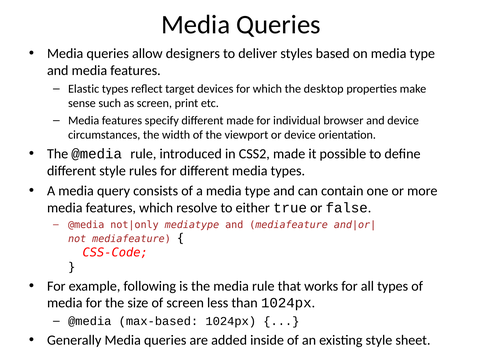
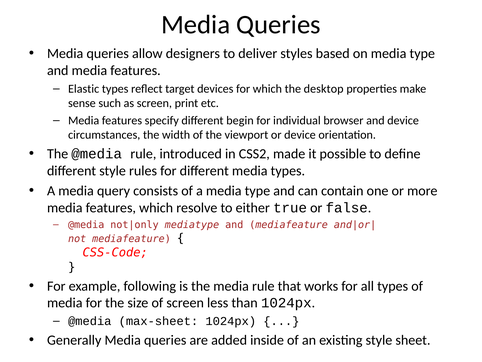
different made: made -> begin
max-based: max-based -> max-sheet
